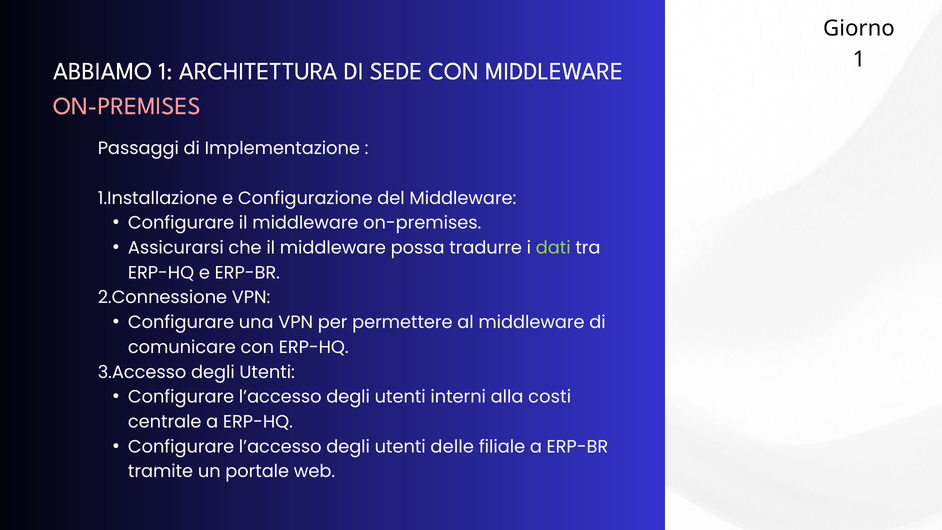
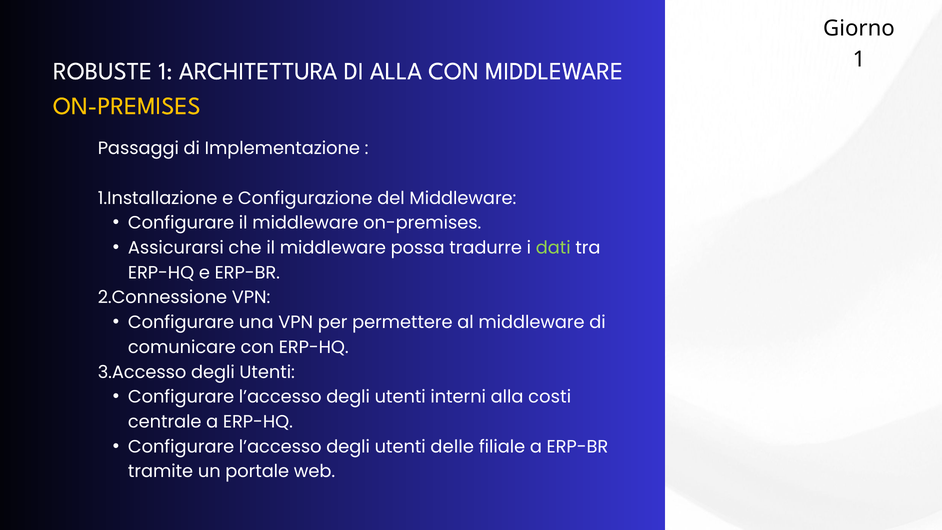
ABBIAMO: ABBIAMO -> ROBUSTE
DI SEDE: SEDE -> ALLA
ON-PREMISES at (127, 106) colour: pink -> yellow
